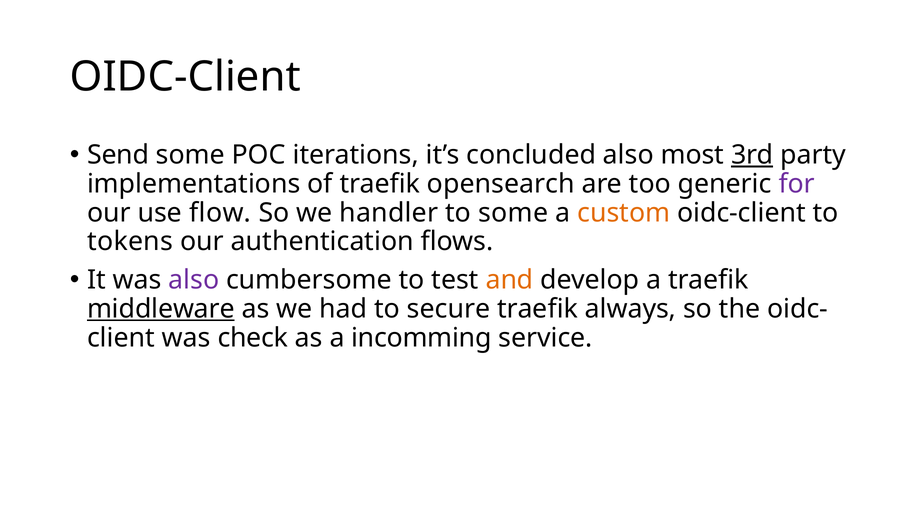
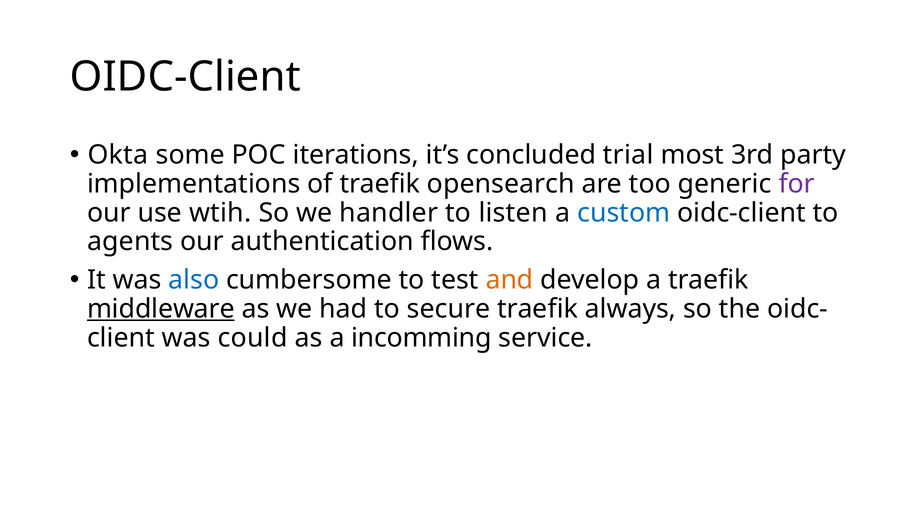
Send: Send -> Okta
concluded also: also -> trial
3rd underline: present -> none
flow: flow -> wtih
to some: some -> listen
custom colour: orange -> blue
tokens: tokens -> agents
also at (194, 280) colour: purple -> blue
check: check -> could
